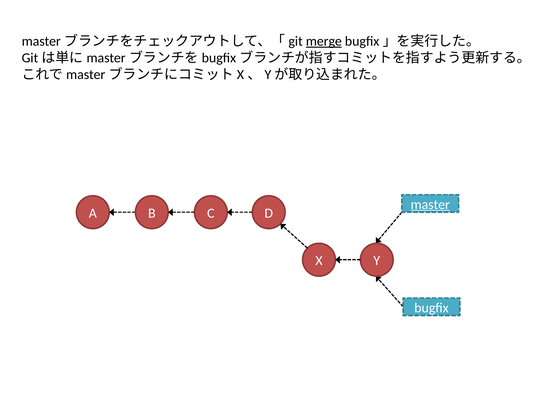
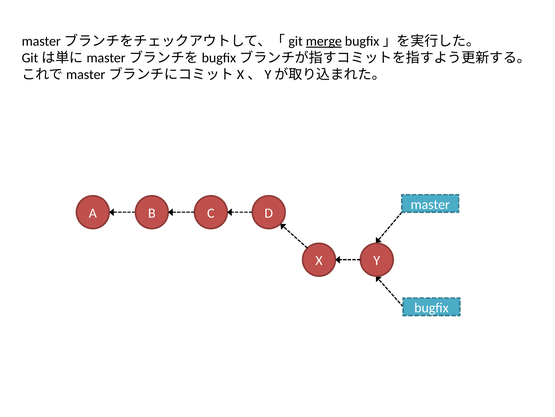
master underline: present -> none
